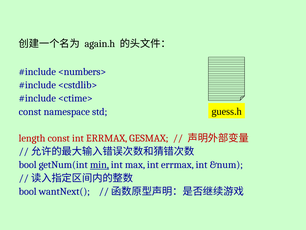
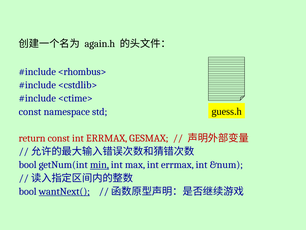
<numbers>: <numbers> -> <rhombus>
length: length -> return
wantNext( underline: none -> present
